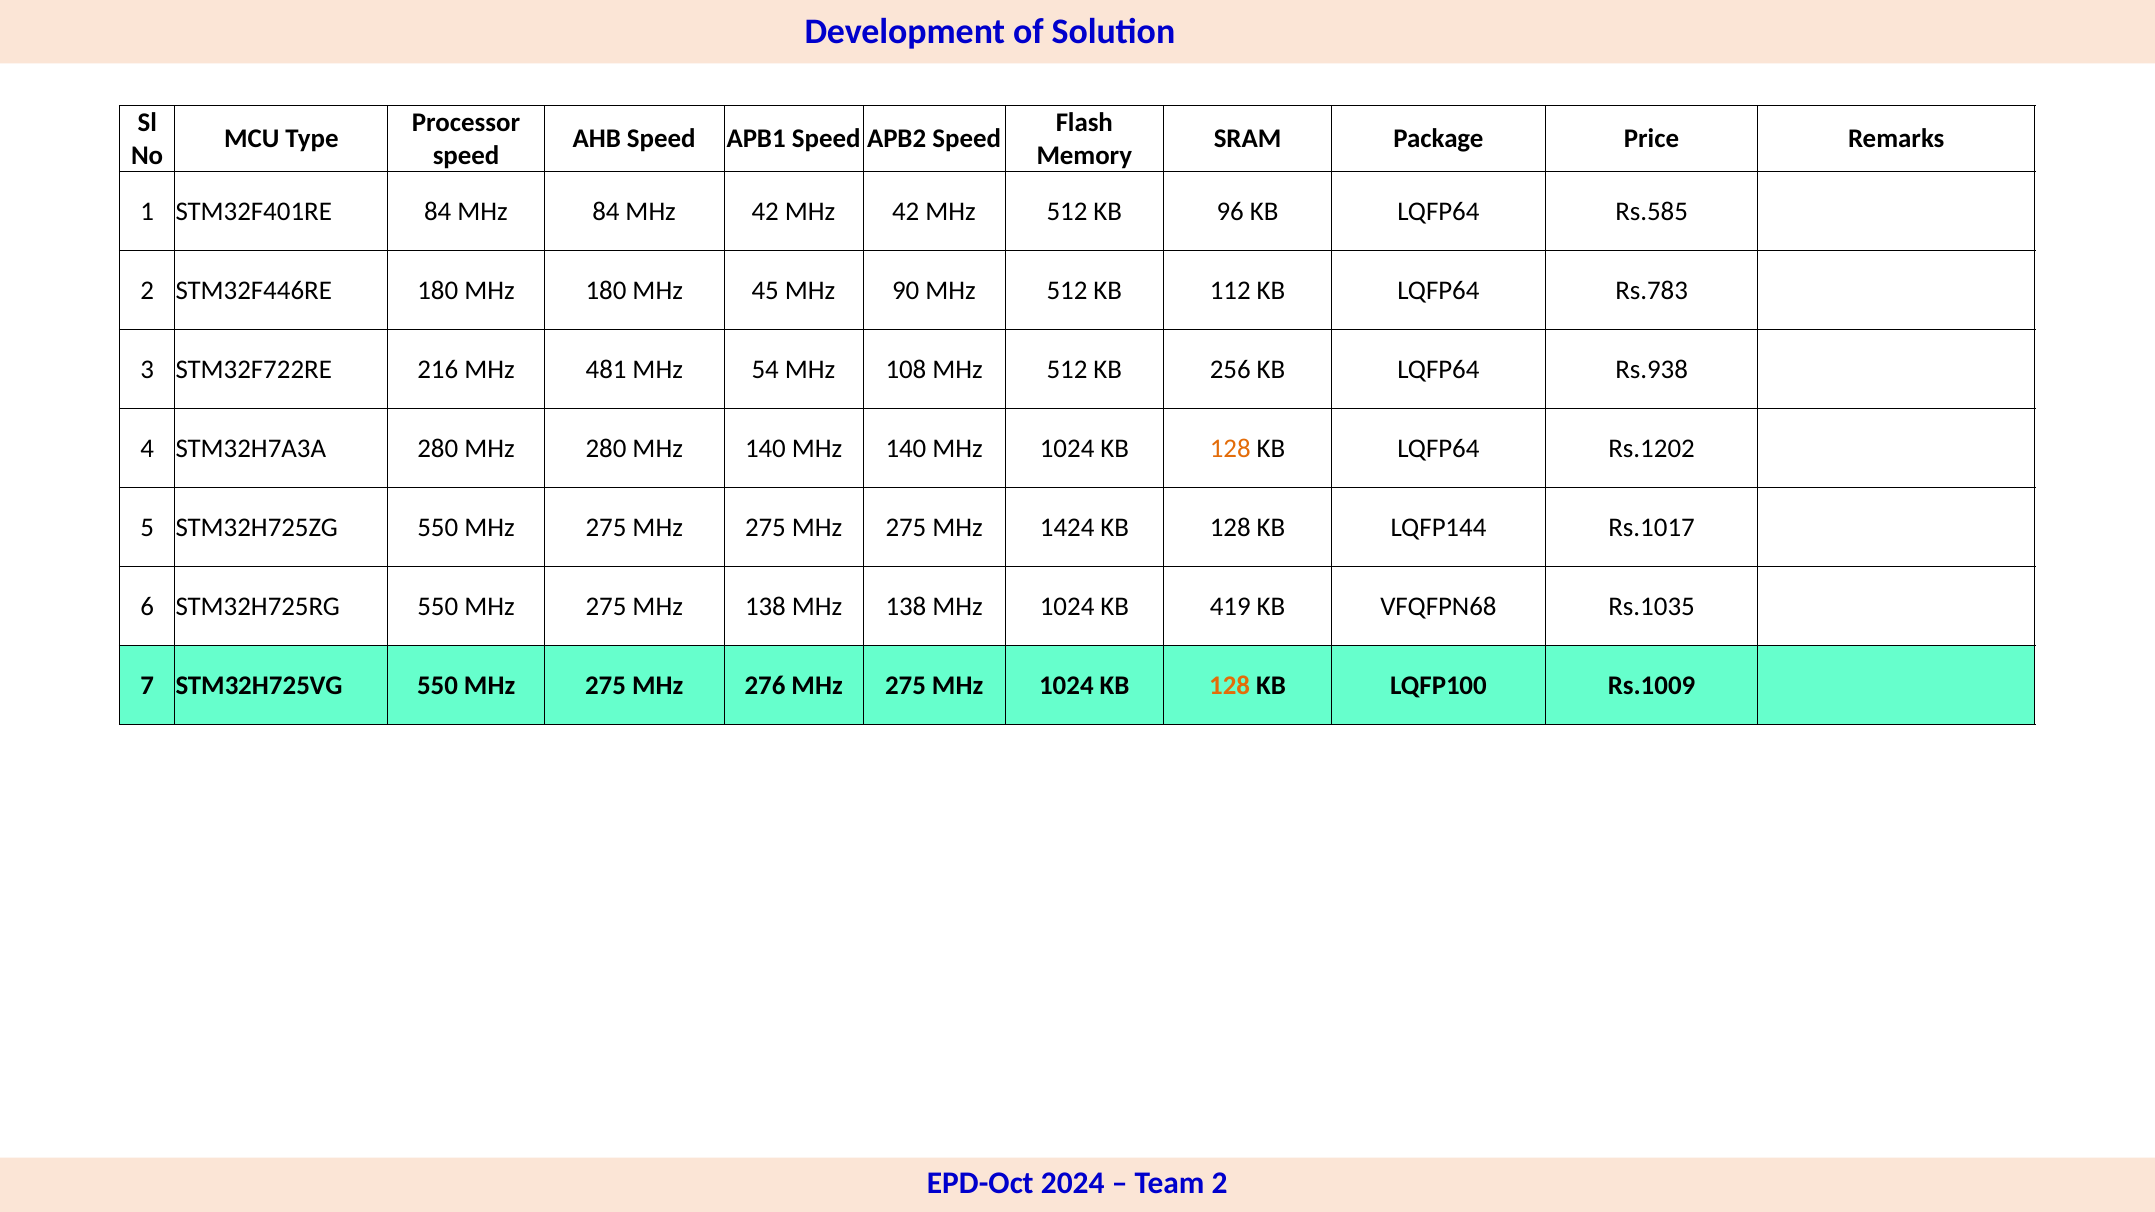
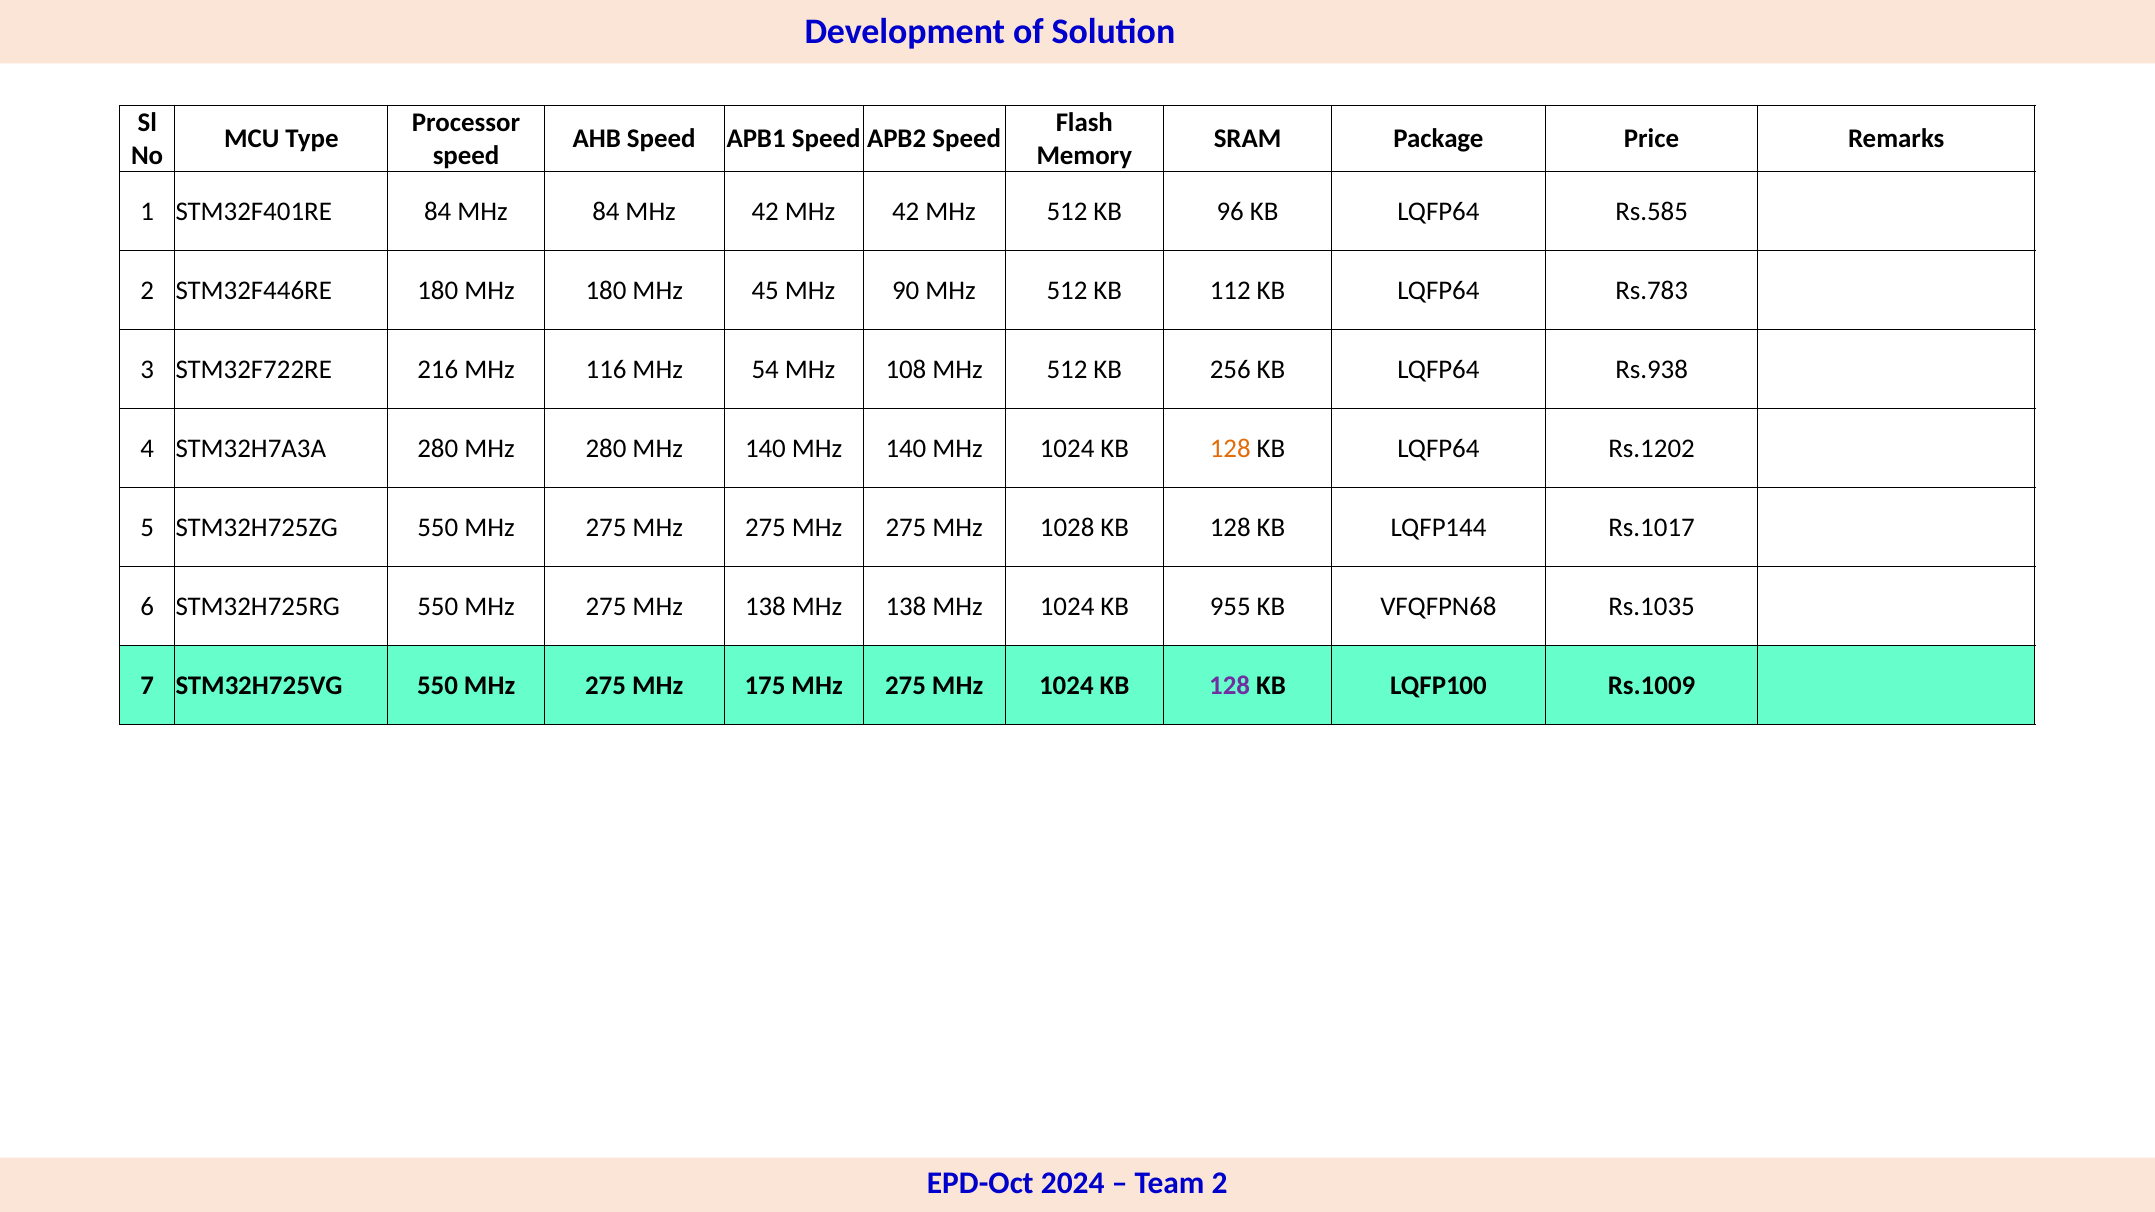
481: 481 -> 116
1424: 1424 -> 1028
419: 419 -> 955
276: 276 -> 175
128 at (1230, 685) colour: orange -> purple
